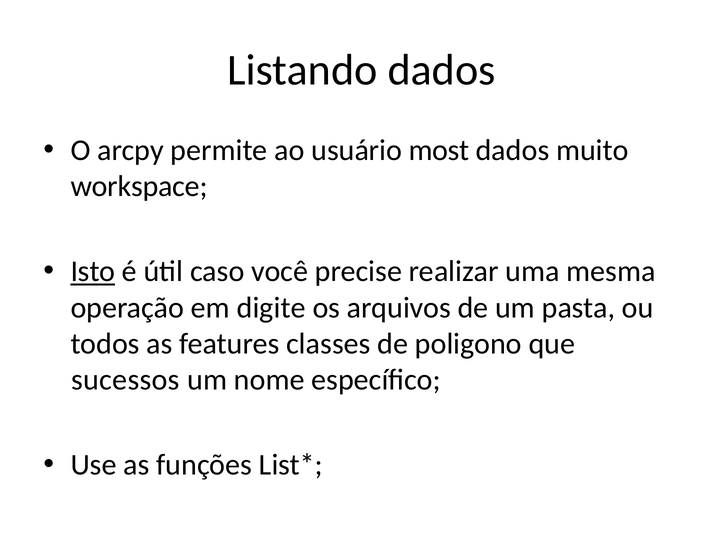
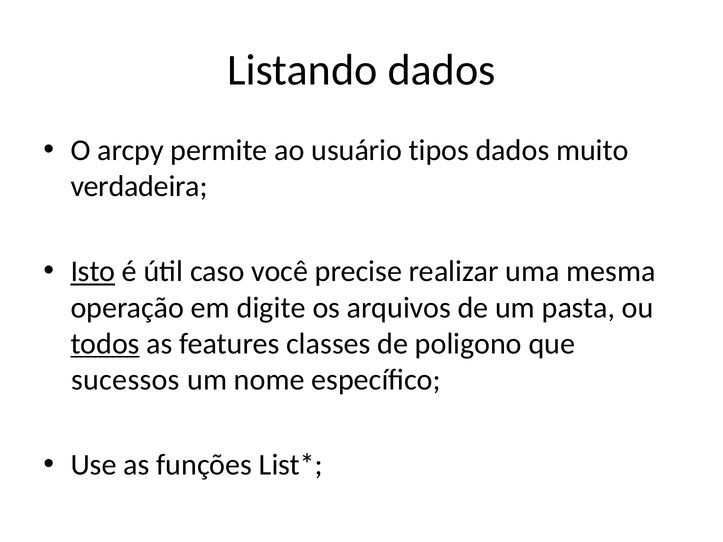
most: most -> tipos
workspace: workspace -> verdadeira
todos underline: none -> present
